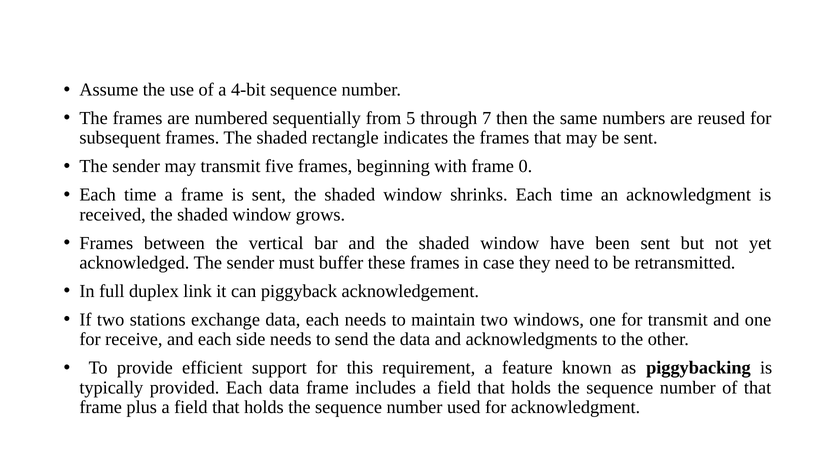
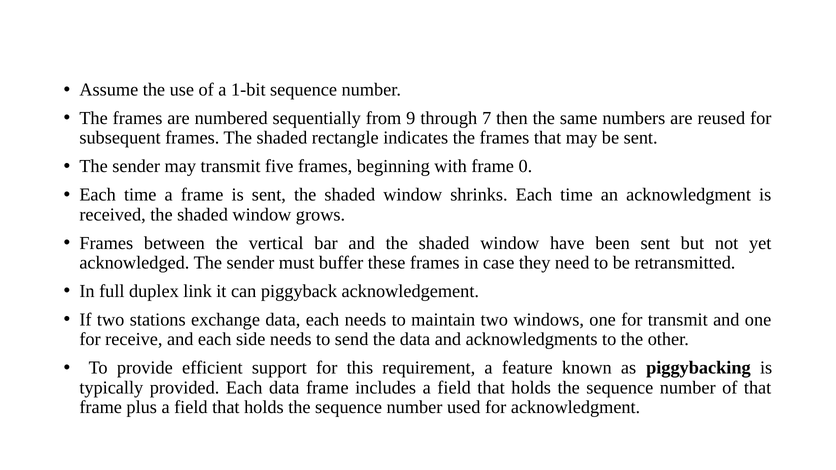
4-bit: 4-bit -> 1-bit
5: 5 -> 9
